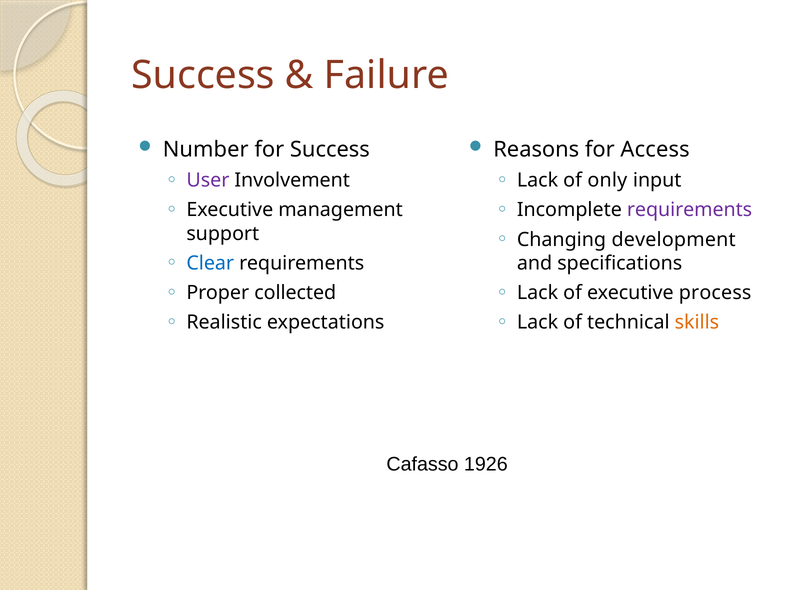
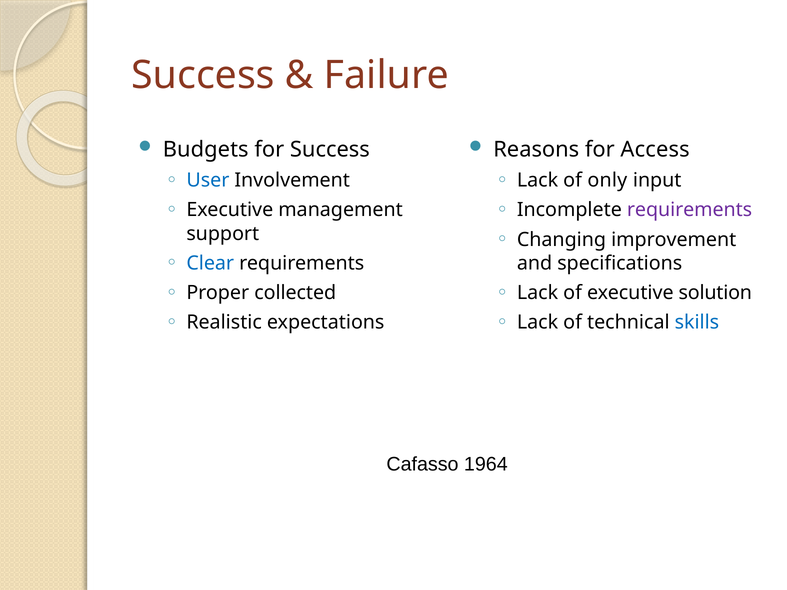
Number: Number -> Budgets
User colour: purple -> blue
development: development -> improvement
process: process -> solution
skills colour: orange -> blue
1926: 1926 -> 1964
